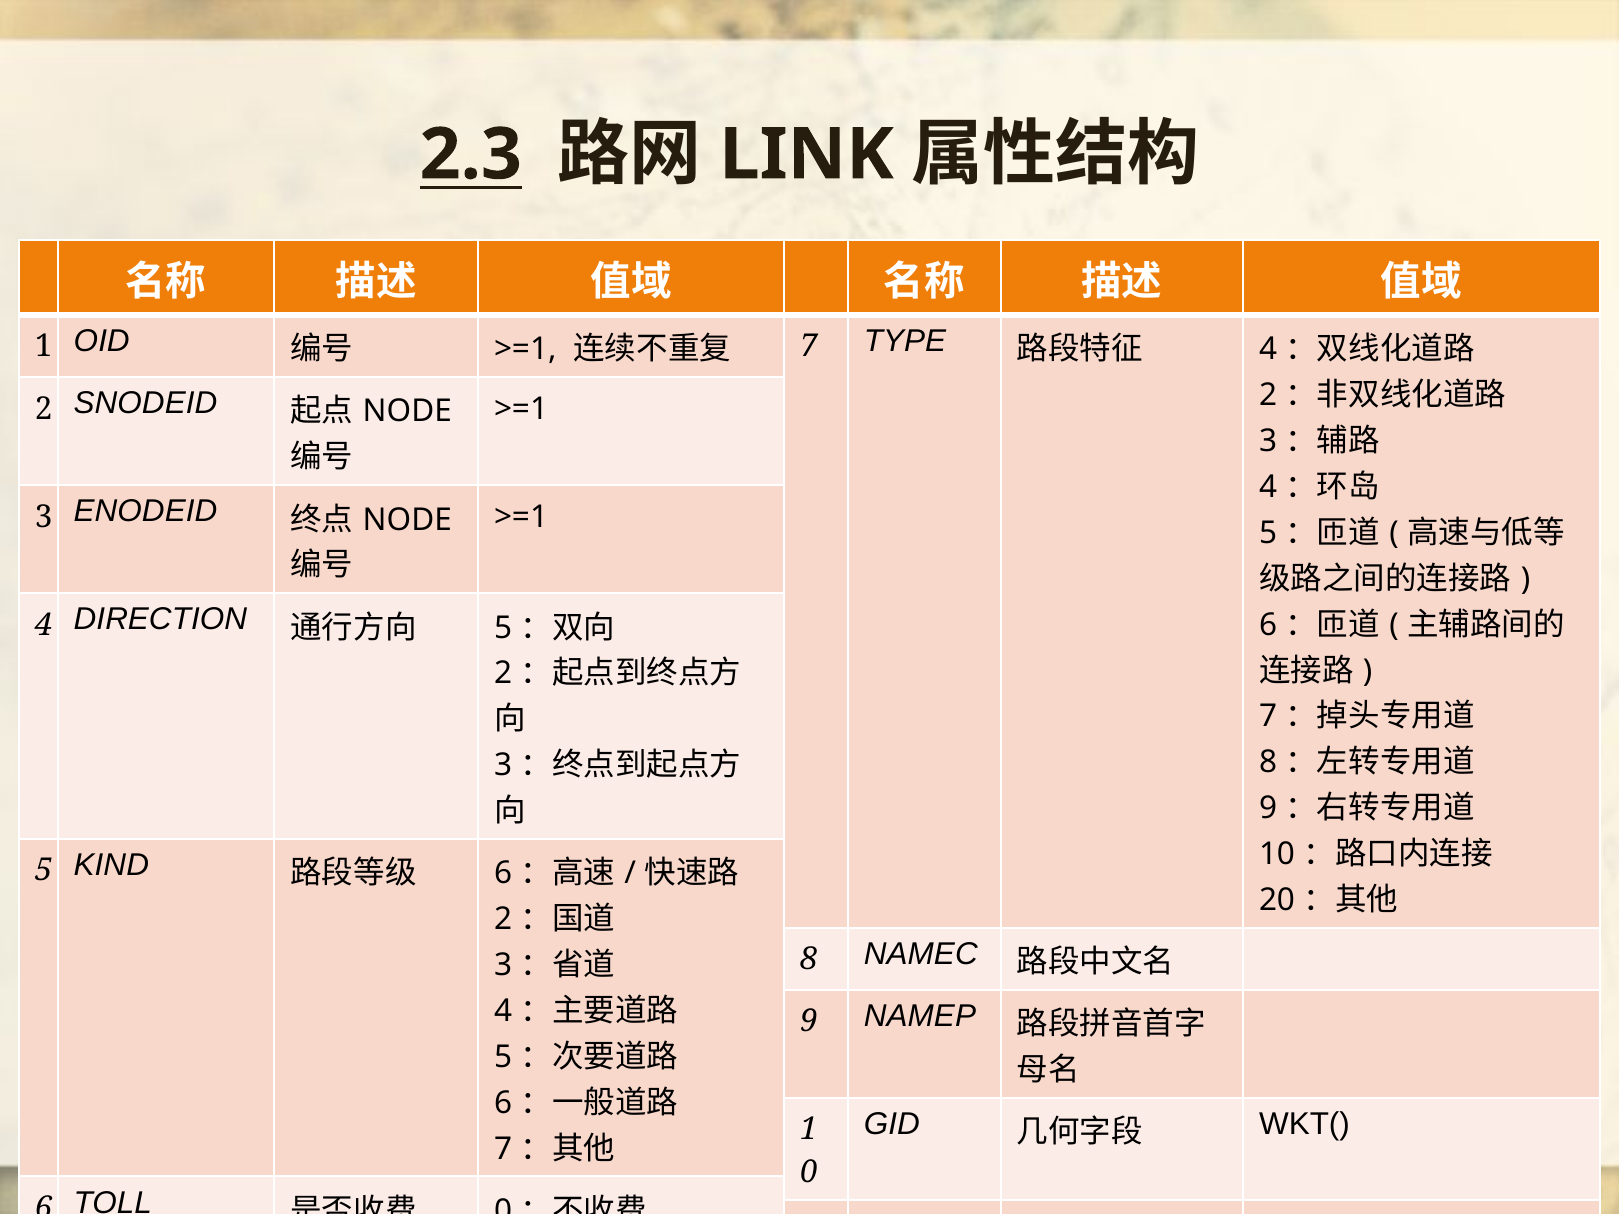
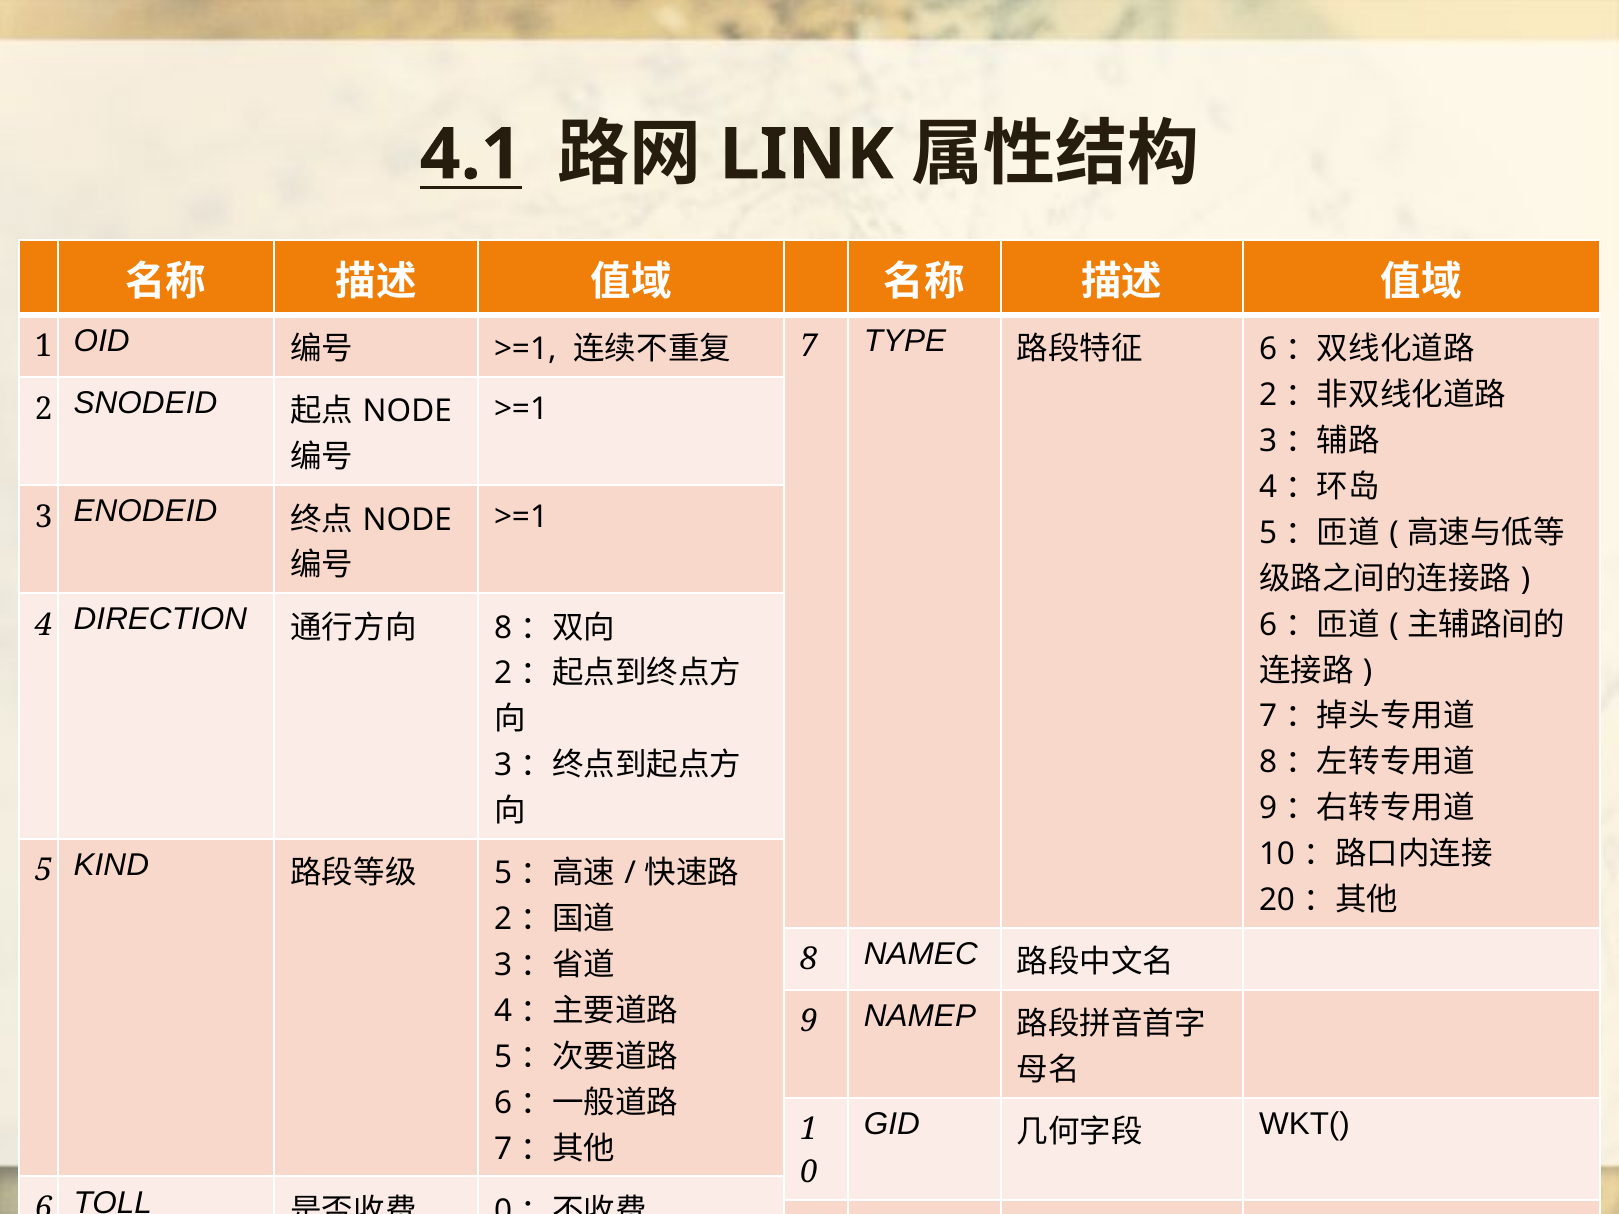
2.3: 2.3 -> 4.1
4 at (1268, 350): 4 -> 6
5 at (503, 628): 5 -> 8
6 at (503, 873): 6 -> 5
